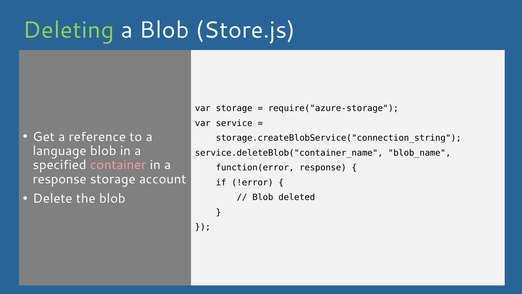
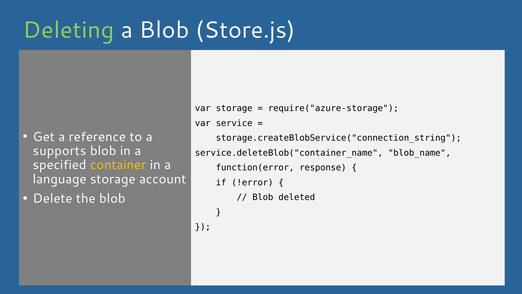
language: language -> supports
container colour: pink -> yellow
response at (60, 179): response -> language
